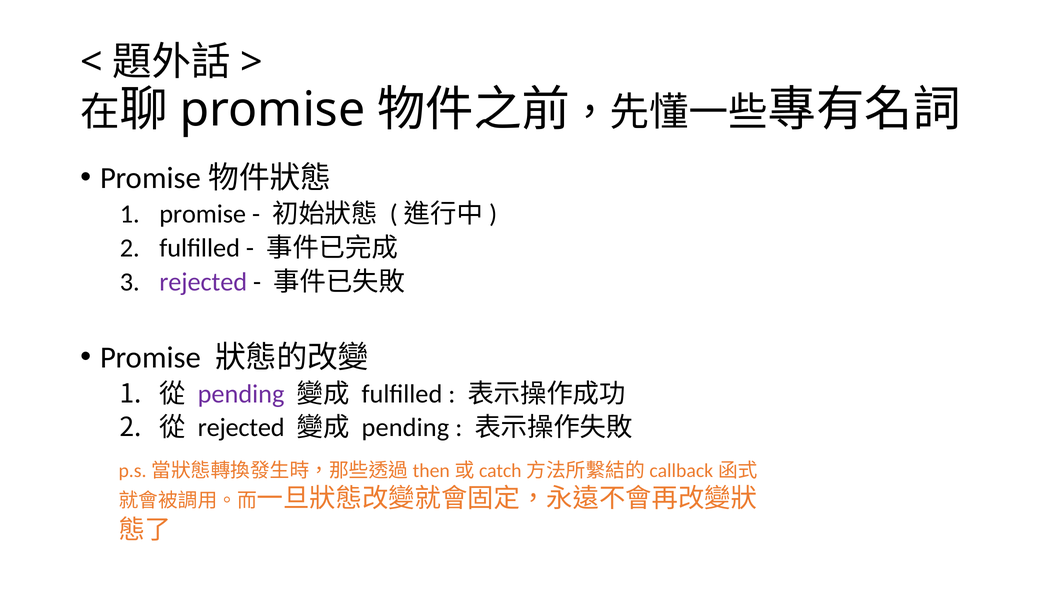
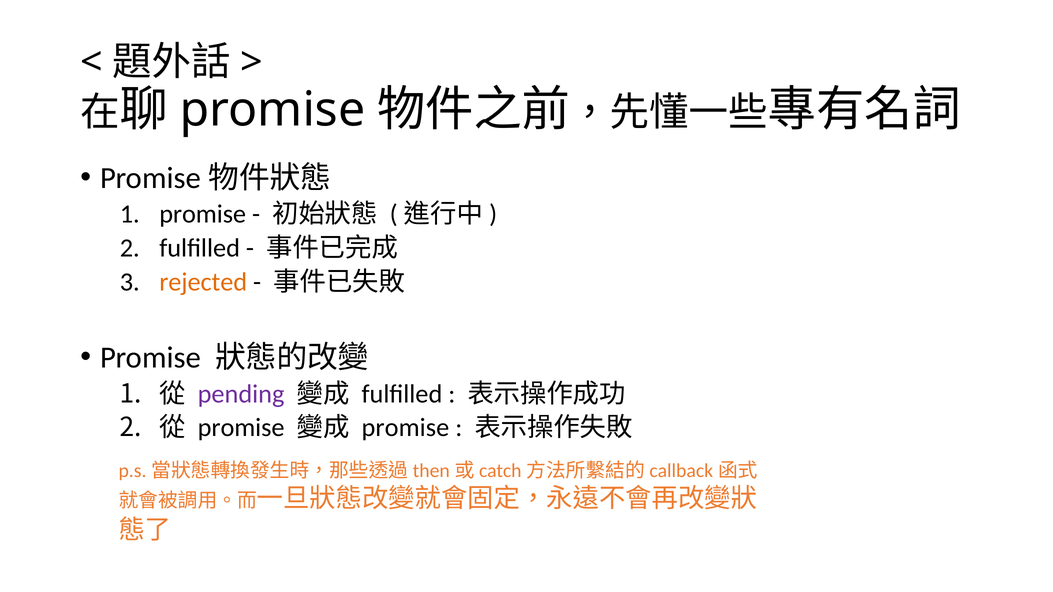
rejected at (203, 282) colour: purple -> orange
rejected at (241, 428): rejected -> promise
pending at (405, 428): pending -> promise
